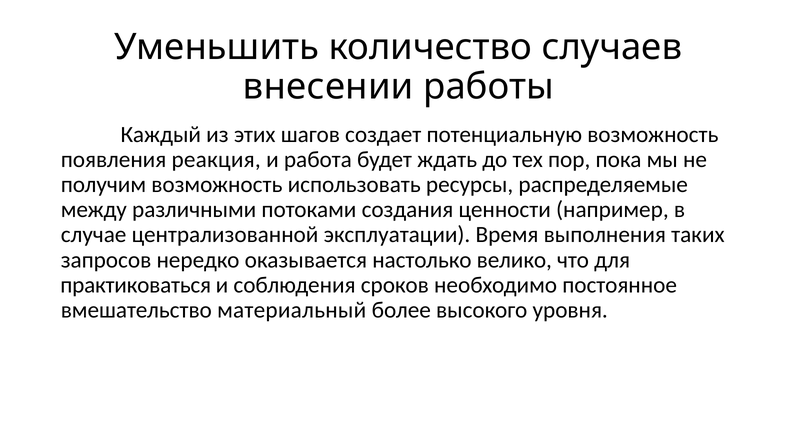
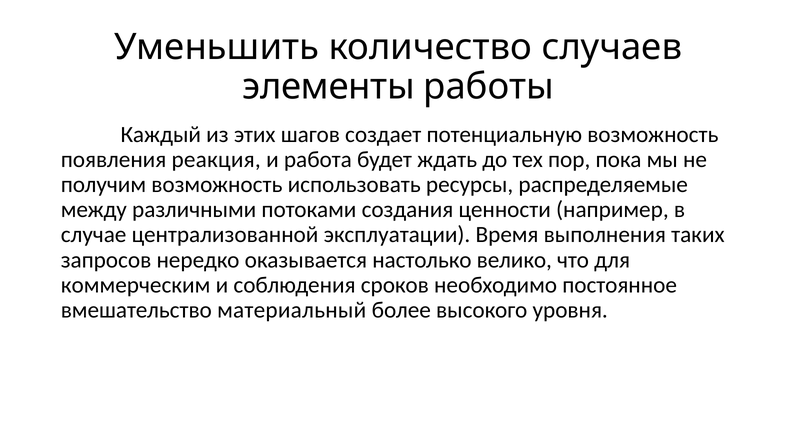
внесении: внесении -> элементы
практиковаться: практиковаться -> коммерческим
